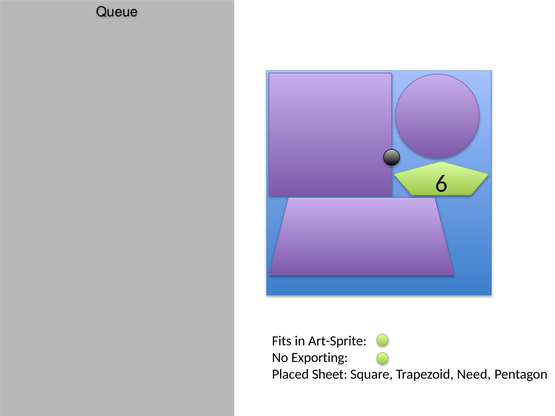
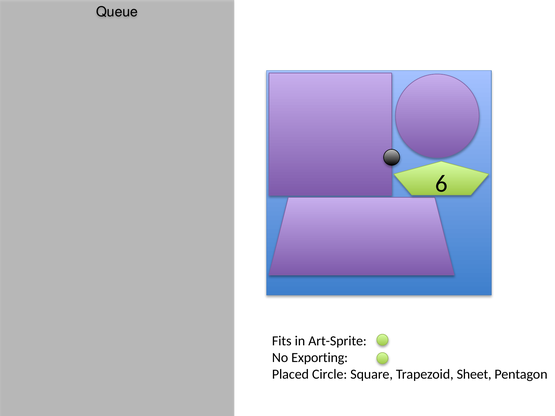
Sheet: Sheet -> Circle
Need: Need -> Sheet
